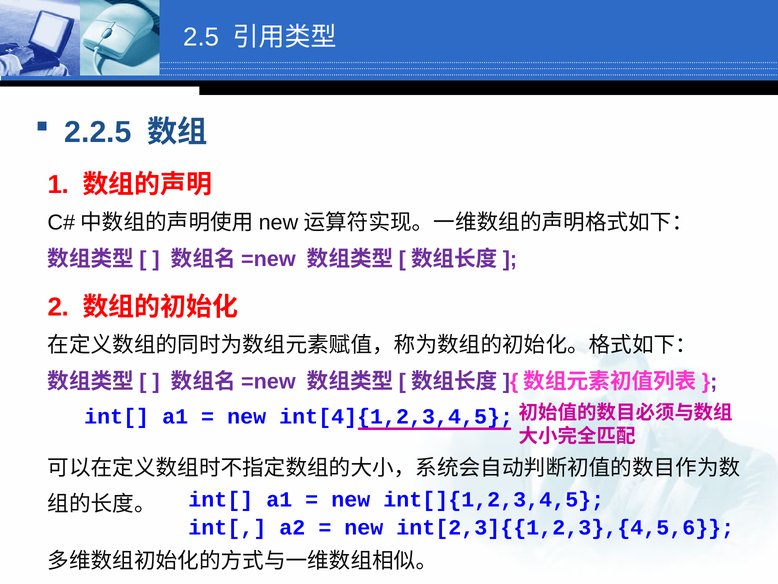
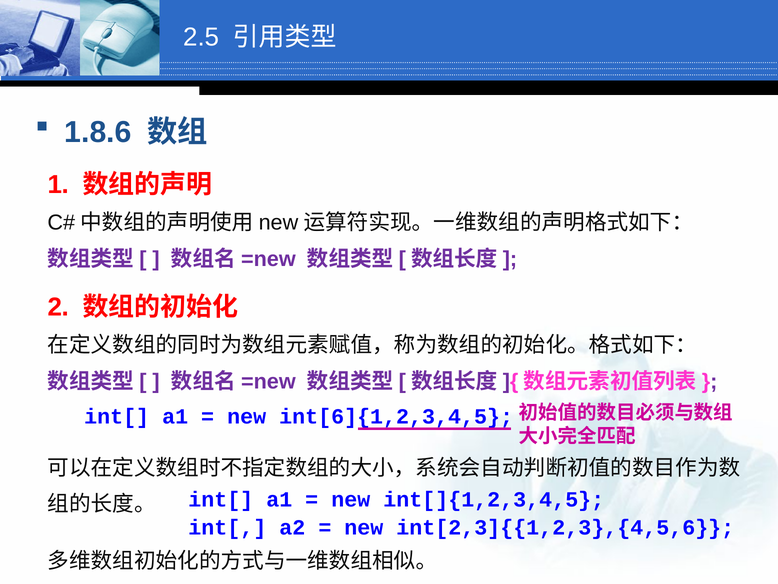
2.2.5: 2.2.5 -> 1.8.6
int[4]{1,2,3,4,5: int[4]{1,2,3,4,5 -> int[6]{1,2,3,4,5
